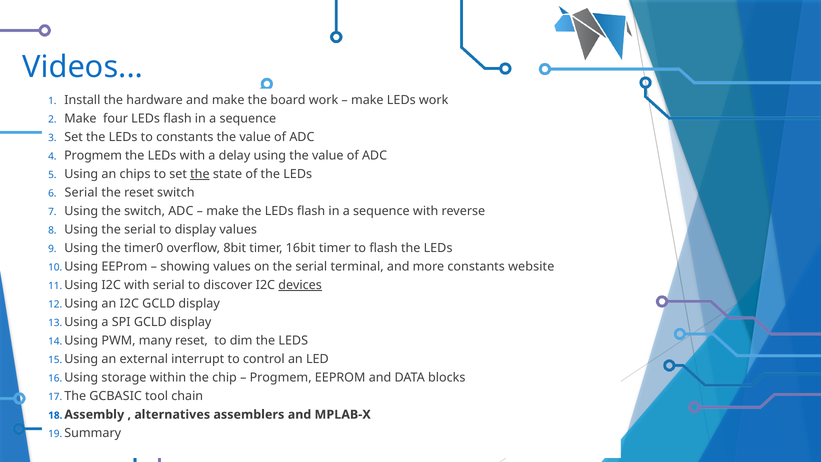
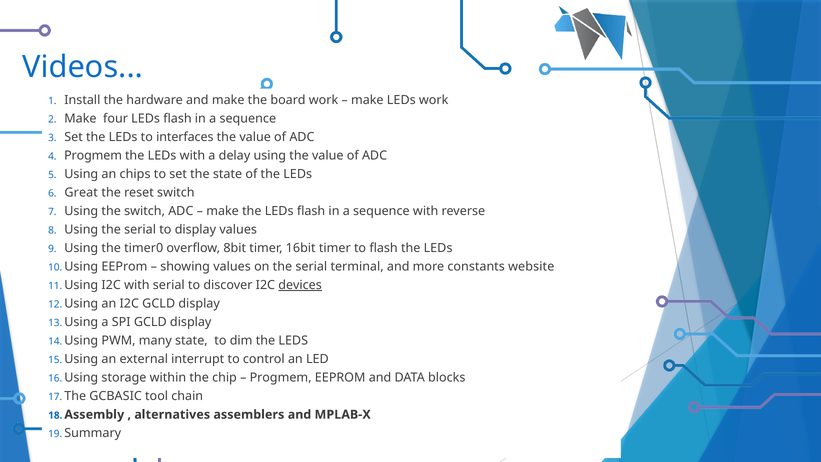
to constants: constants -> interfaces
the at (200, 174) underline: present -> none
Serial at (81, 193): Serial -> Great
many reset: reset -> state
